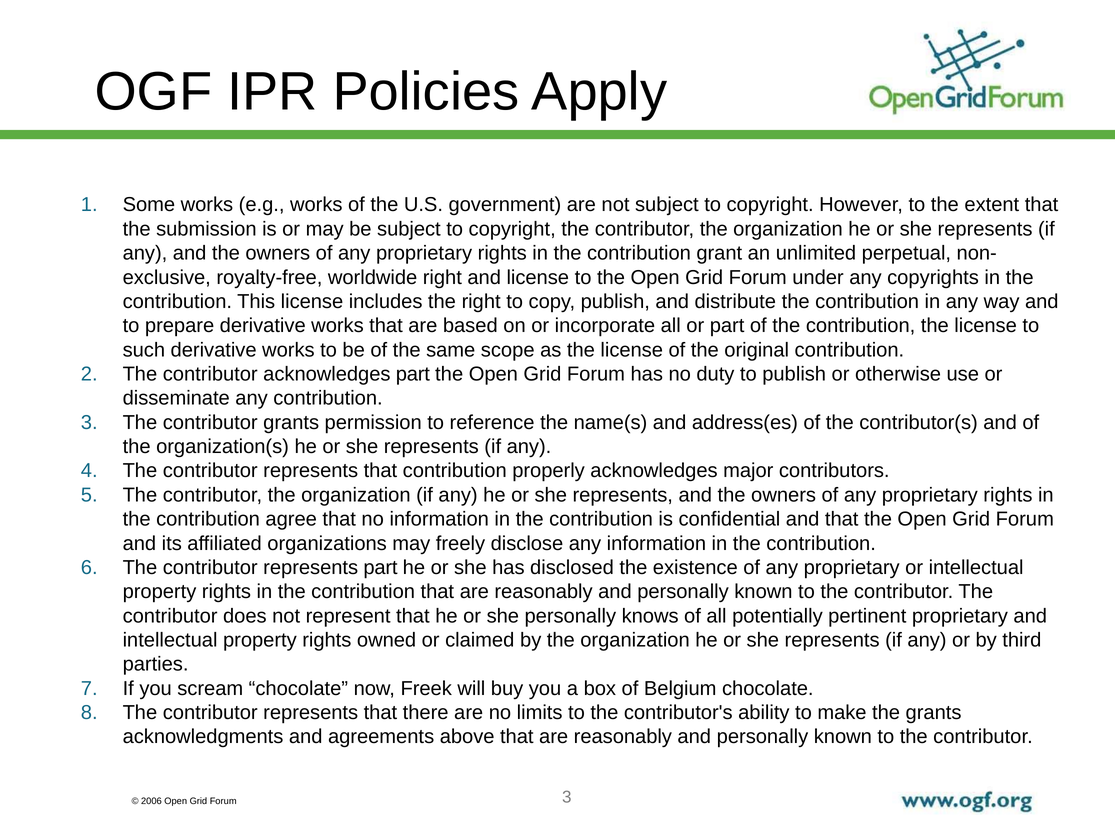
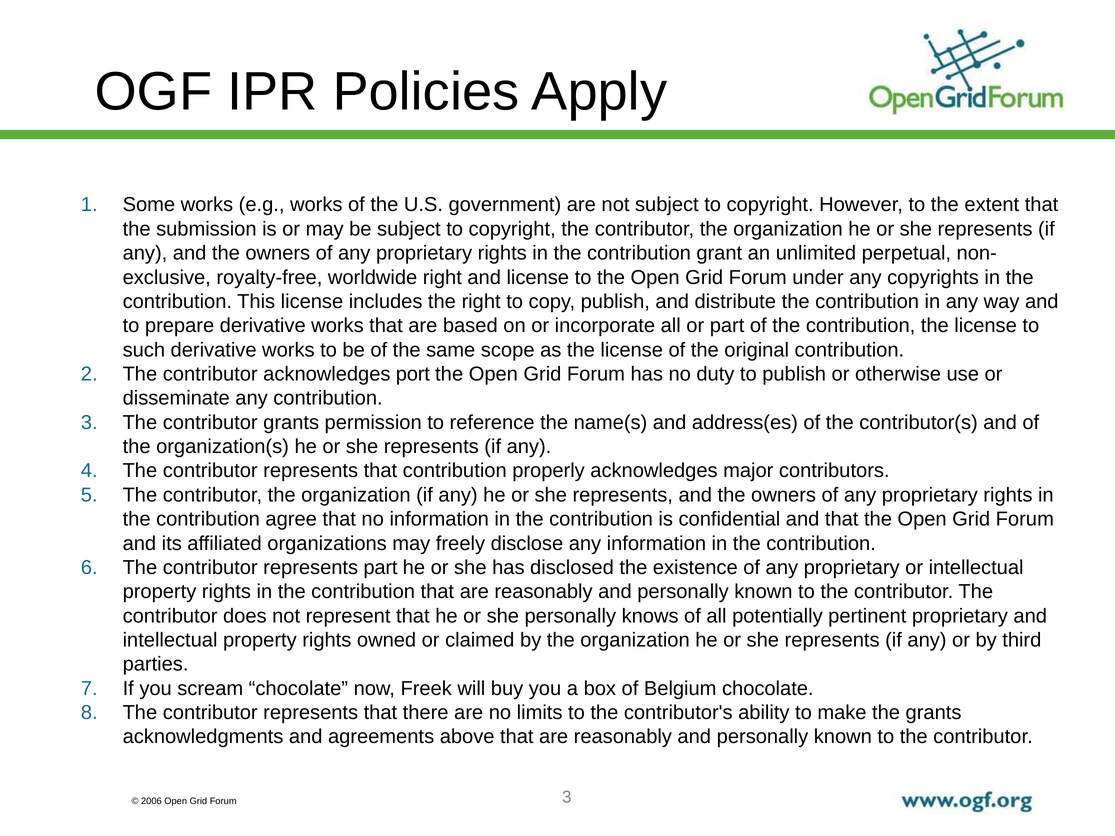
acknowledges part: part -> port
